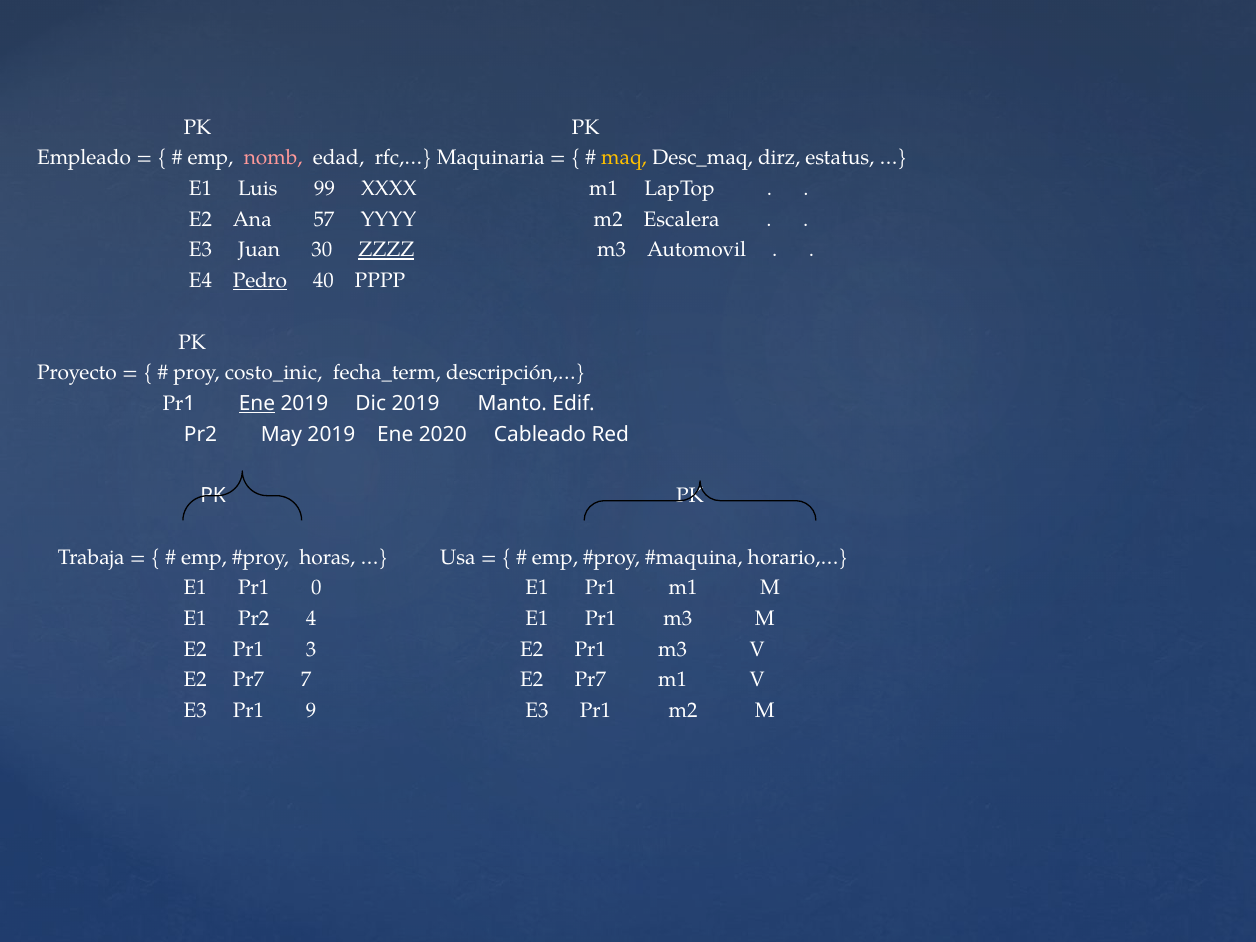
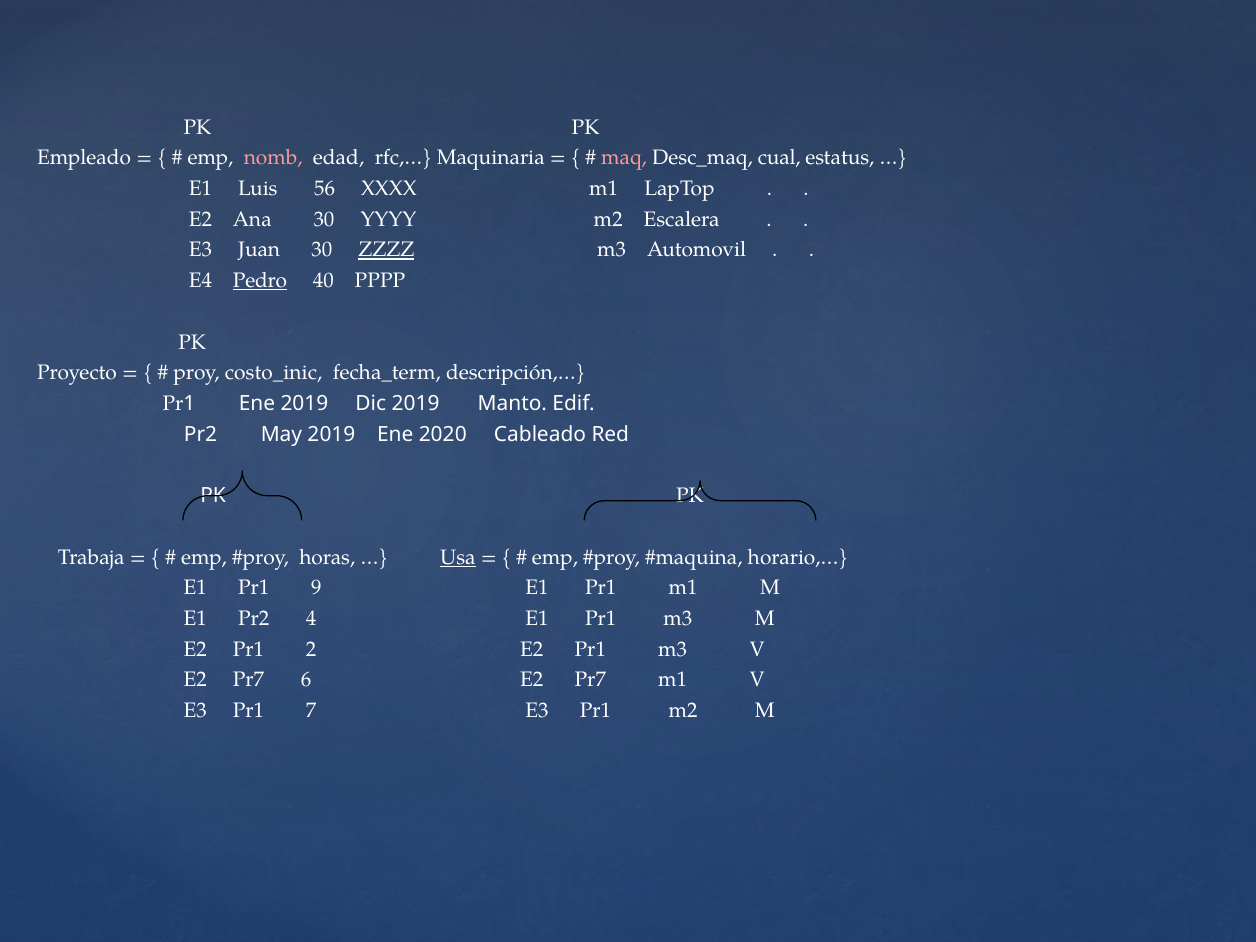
maq colour: yellow -> pink
dirz: dirz -> cual
99: 99 -> 56
Ana 57: 57 -> 30
Ene at (257, 404) underline: present -> none
Usa underline: none -> present
0: 0 -> 9
3: 3 -> 2
7: 7 -> 6
9: 9 -> 7
